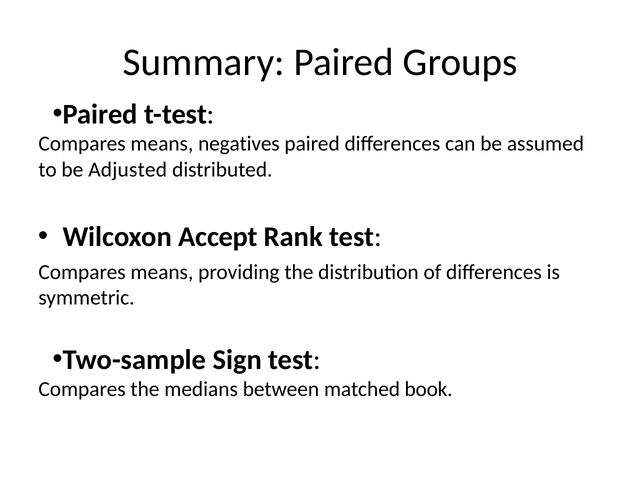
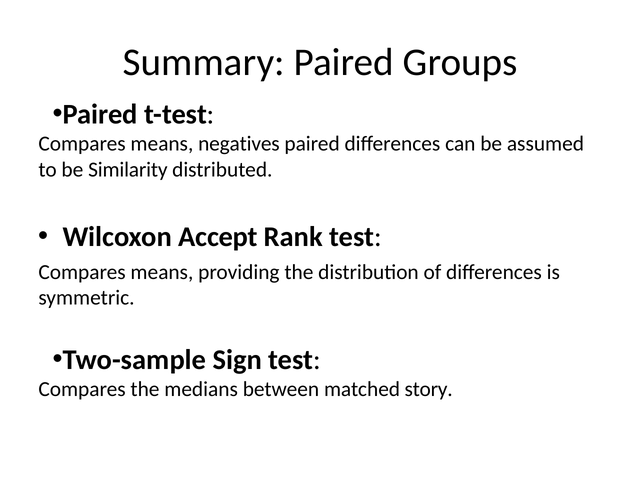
Adjusted: Adjusted -> Similarity
book: book -> story
